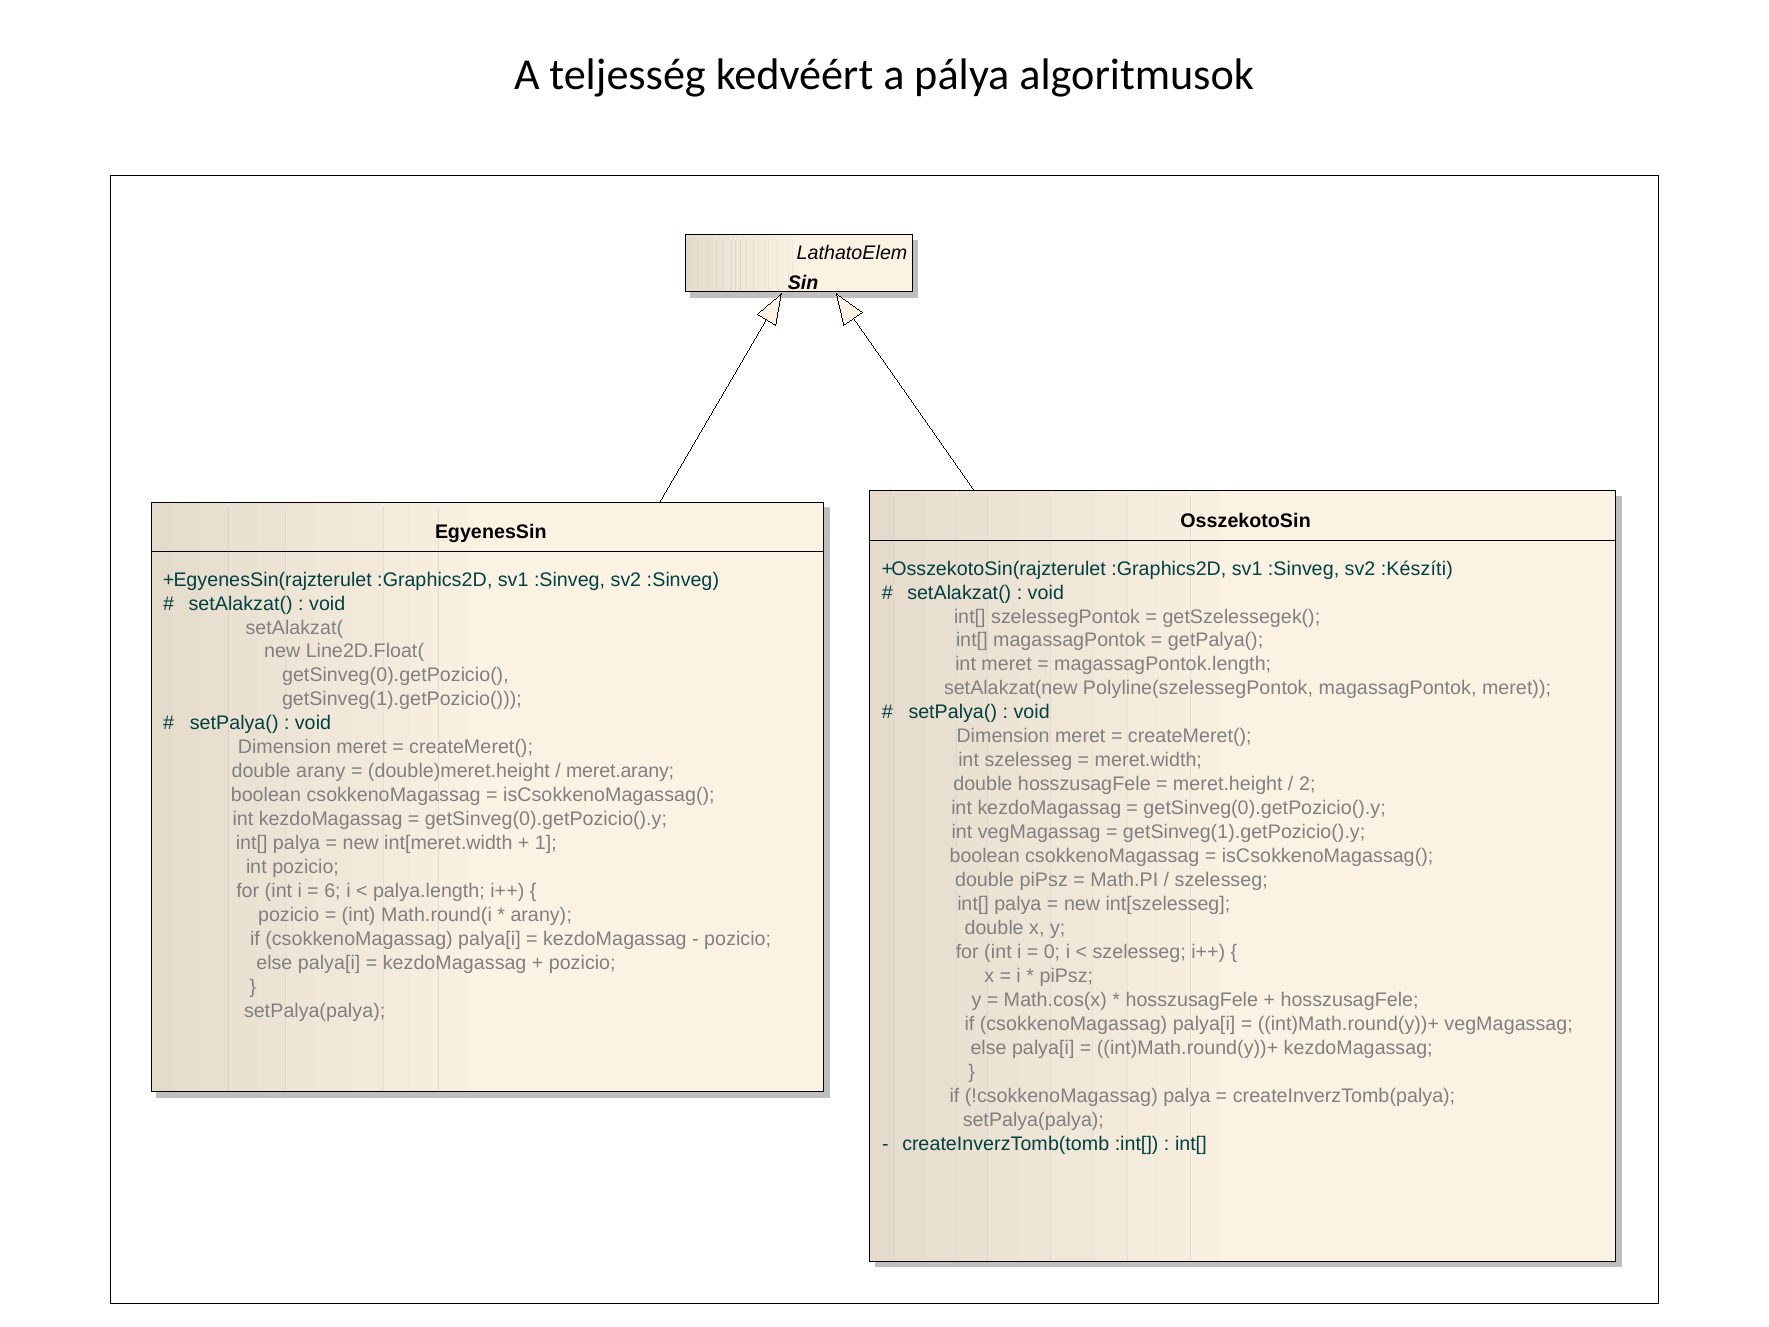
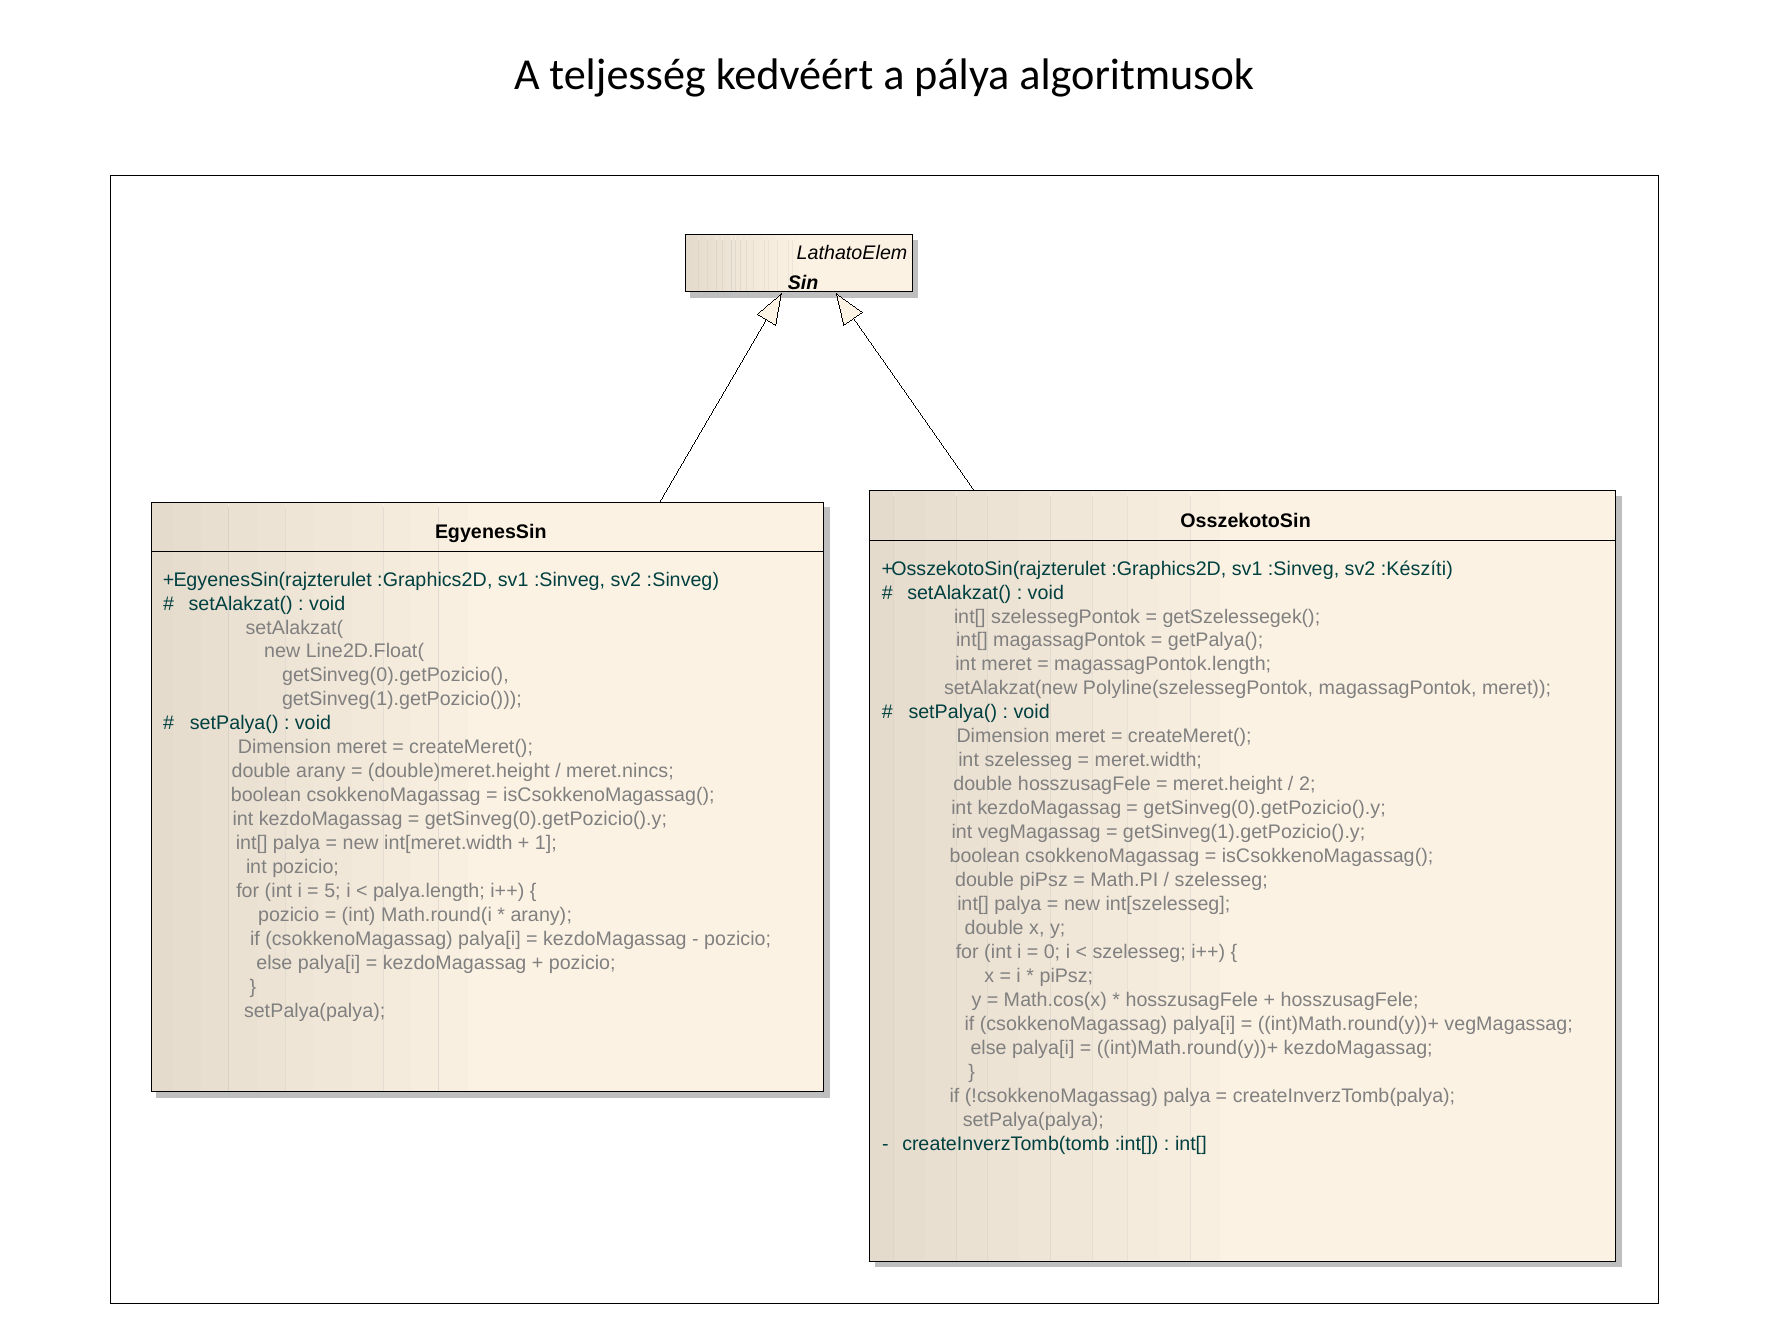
meret.arany: meret.arany -> meret.nincs
6: 6 -> 5
